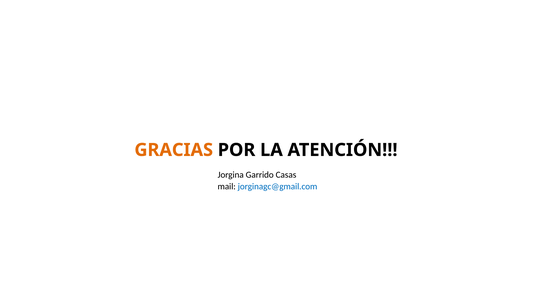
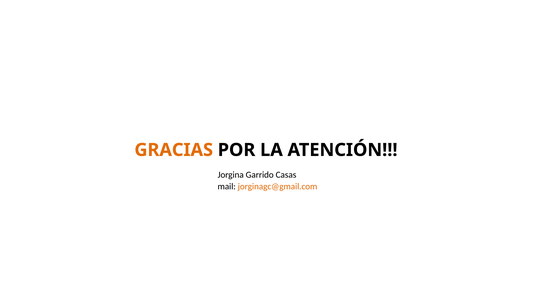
jorginagc@gmail.com colour: blue -> orange
